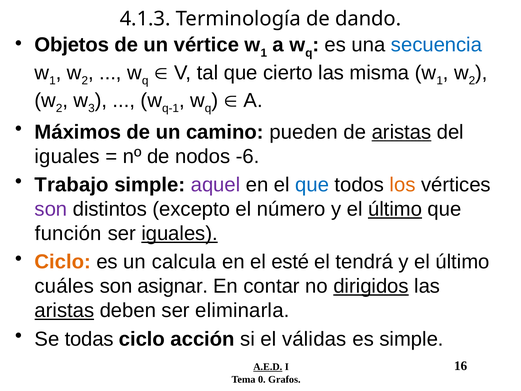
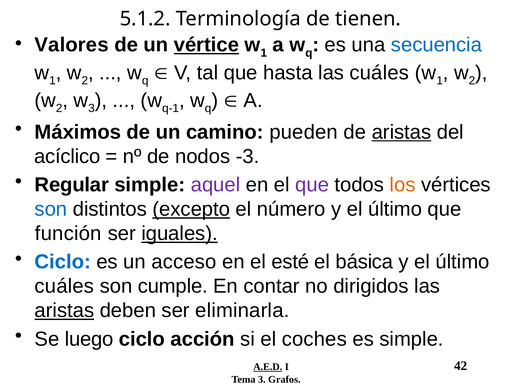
4.1.3: 4.1.3 -> 5.1.2
dando: dando -> tienen
Objetos: Objetos -> Valores
vértice underline: none -> present
cierto: cierto -> hasta
las misma: misma -> cuáles
iguales at (67, 156): iguales -> acíclico
-6: -6 -> -3
Trabajo: Trabajo -> Regular
que at (312, 185) colour: blue -> purple
son at (51, 209) colour: purple -> blue
excepto underline: none -> present
último at (395, 209) underline: present -> none
Ciclo at (63, 262) colour: orange -> blue
calcula: calcula -> acceso
tendrá: tendrá -> básica
asignar: asignar -> cumple
dirigidos underline: present -> none
todas: todas -> luego
válidas: válidas -> coches
16: 16 -> 42
Tema 0: 0 -> 3
